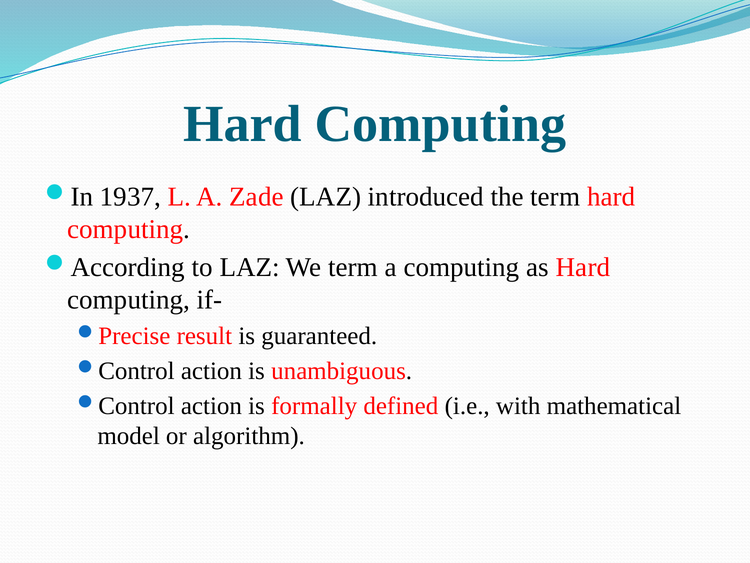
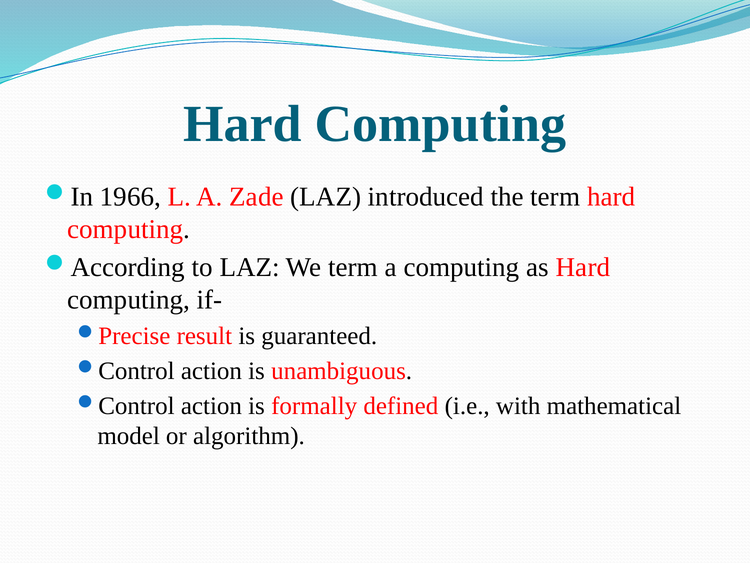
1937: 1937 -> 1966
